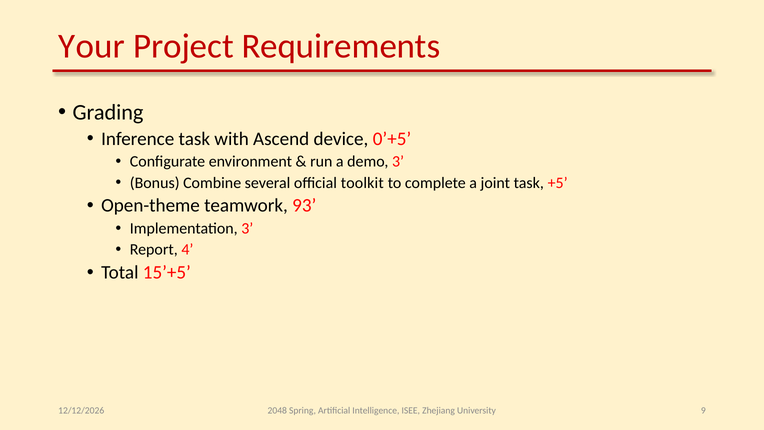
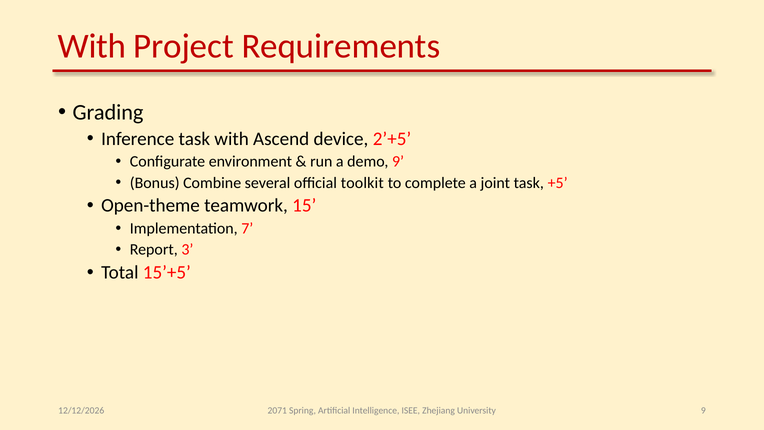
Your at (92, 46): Your -> With
0’+5: 0’+5 -> 2’+5
demo 3: 3 -> 9
93: 93 -> 15
Implementation 3: 3 -> 7
4: 4 -> 3
2048: 2048 -> 2071
